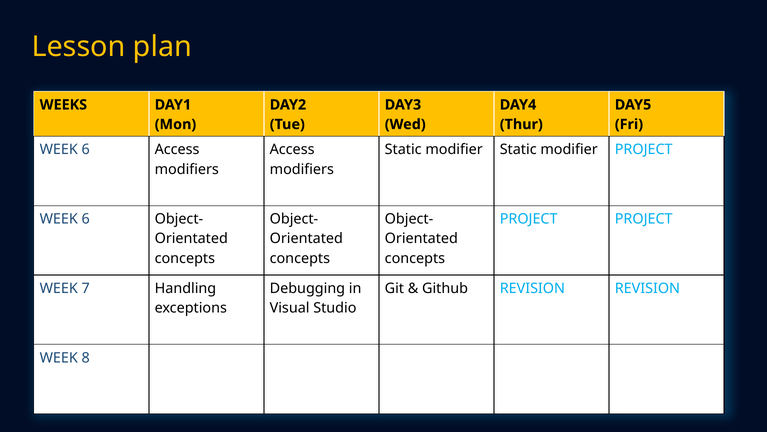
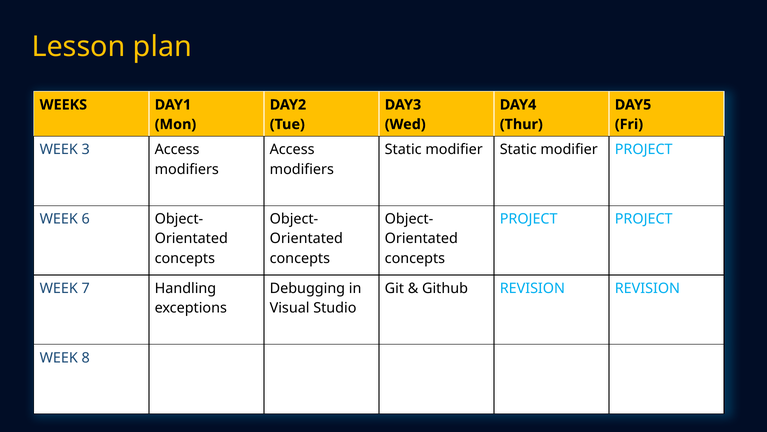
6 at (86, 150): 6 -> 3
